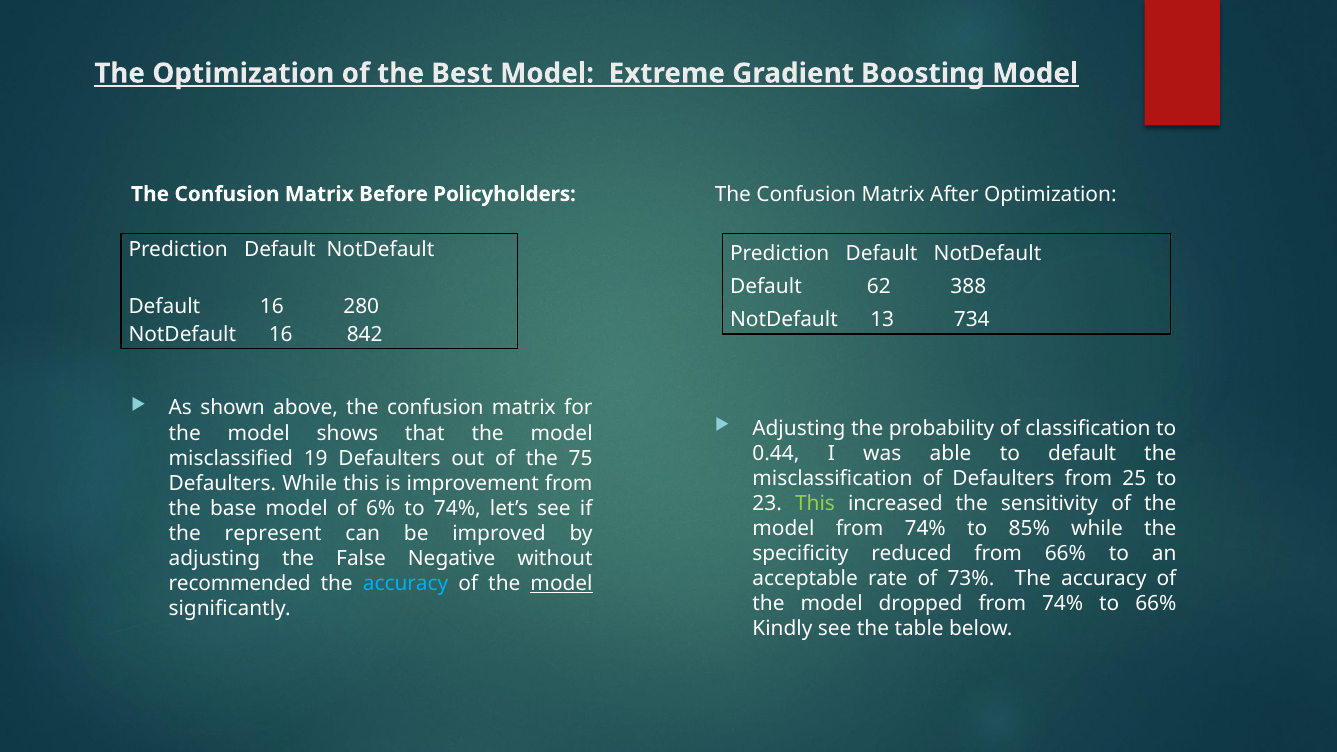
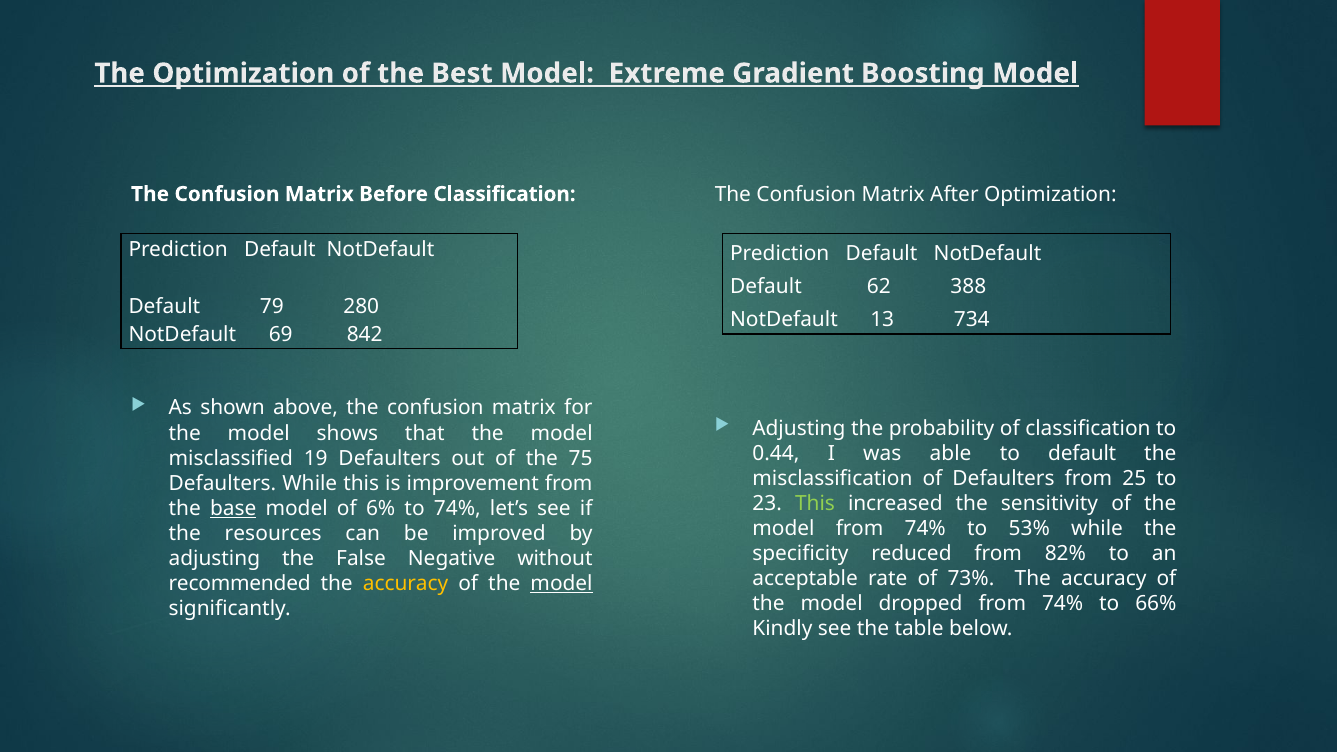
Before Policyholders: Policyholders -> Classification
Default 16: 16 -> 79
NotDefault 16: 16 -> 69
base underline: none -> present
85%: 85% -> 53%
represent: represent -> resources
from 66%: 66% -> 82%
accuracy at (406, 584) colour: light blue -> yellow
